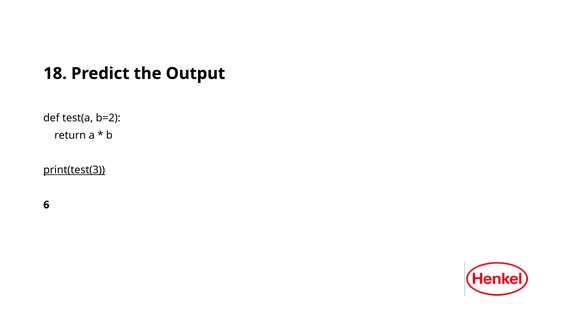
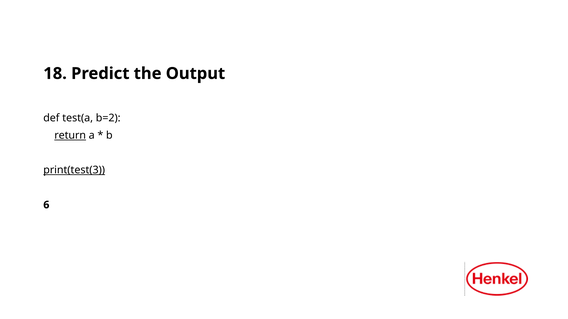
return underline: none -> present
